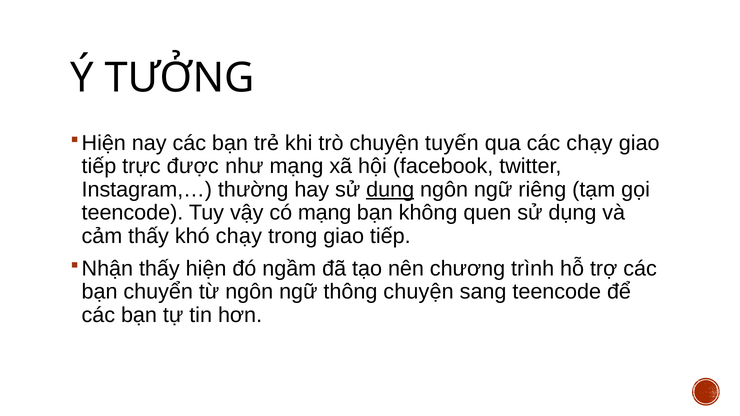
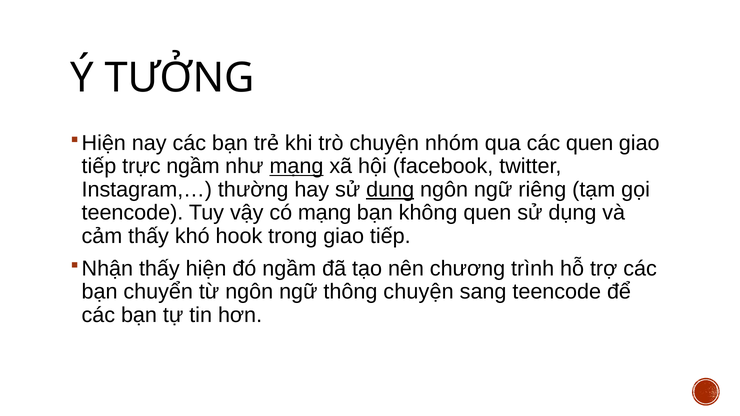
tuyến: tuyến -> nhóm
các chạy: chạy -> quen
trực được: được -> ngầm
mạng at (296, 166) underline: none -> present
khó chạy: chạy -> hook
